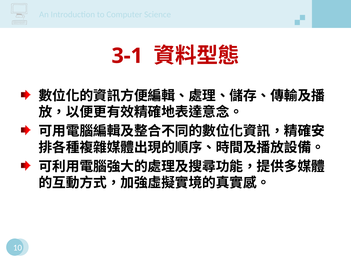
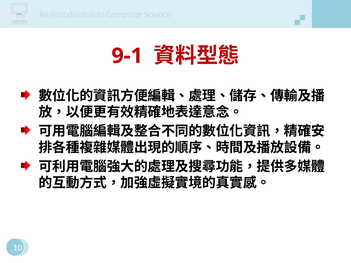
3-1: 3-1 -> 9-1
